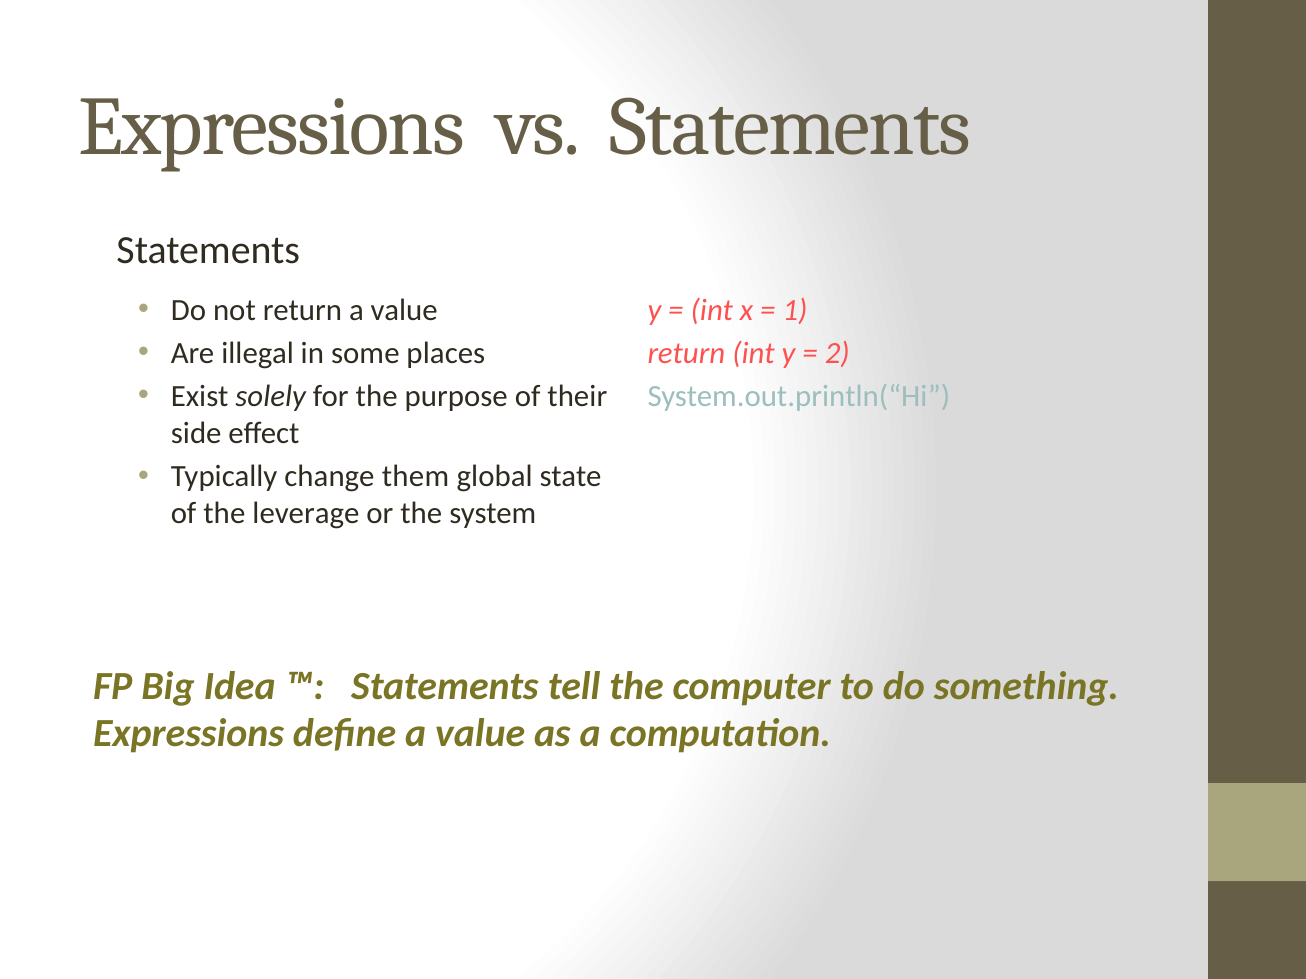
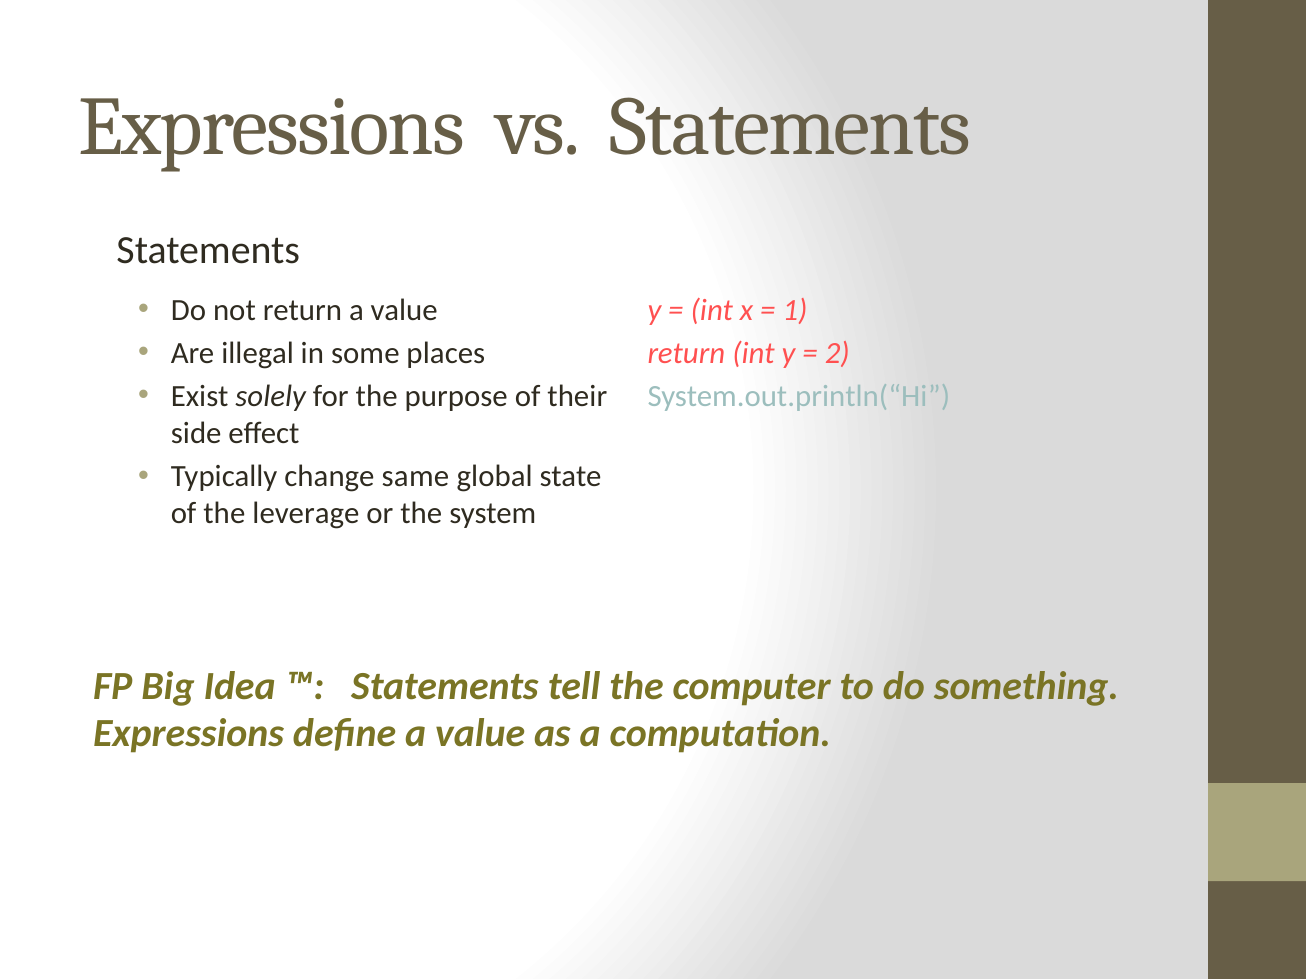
them: them -> same
